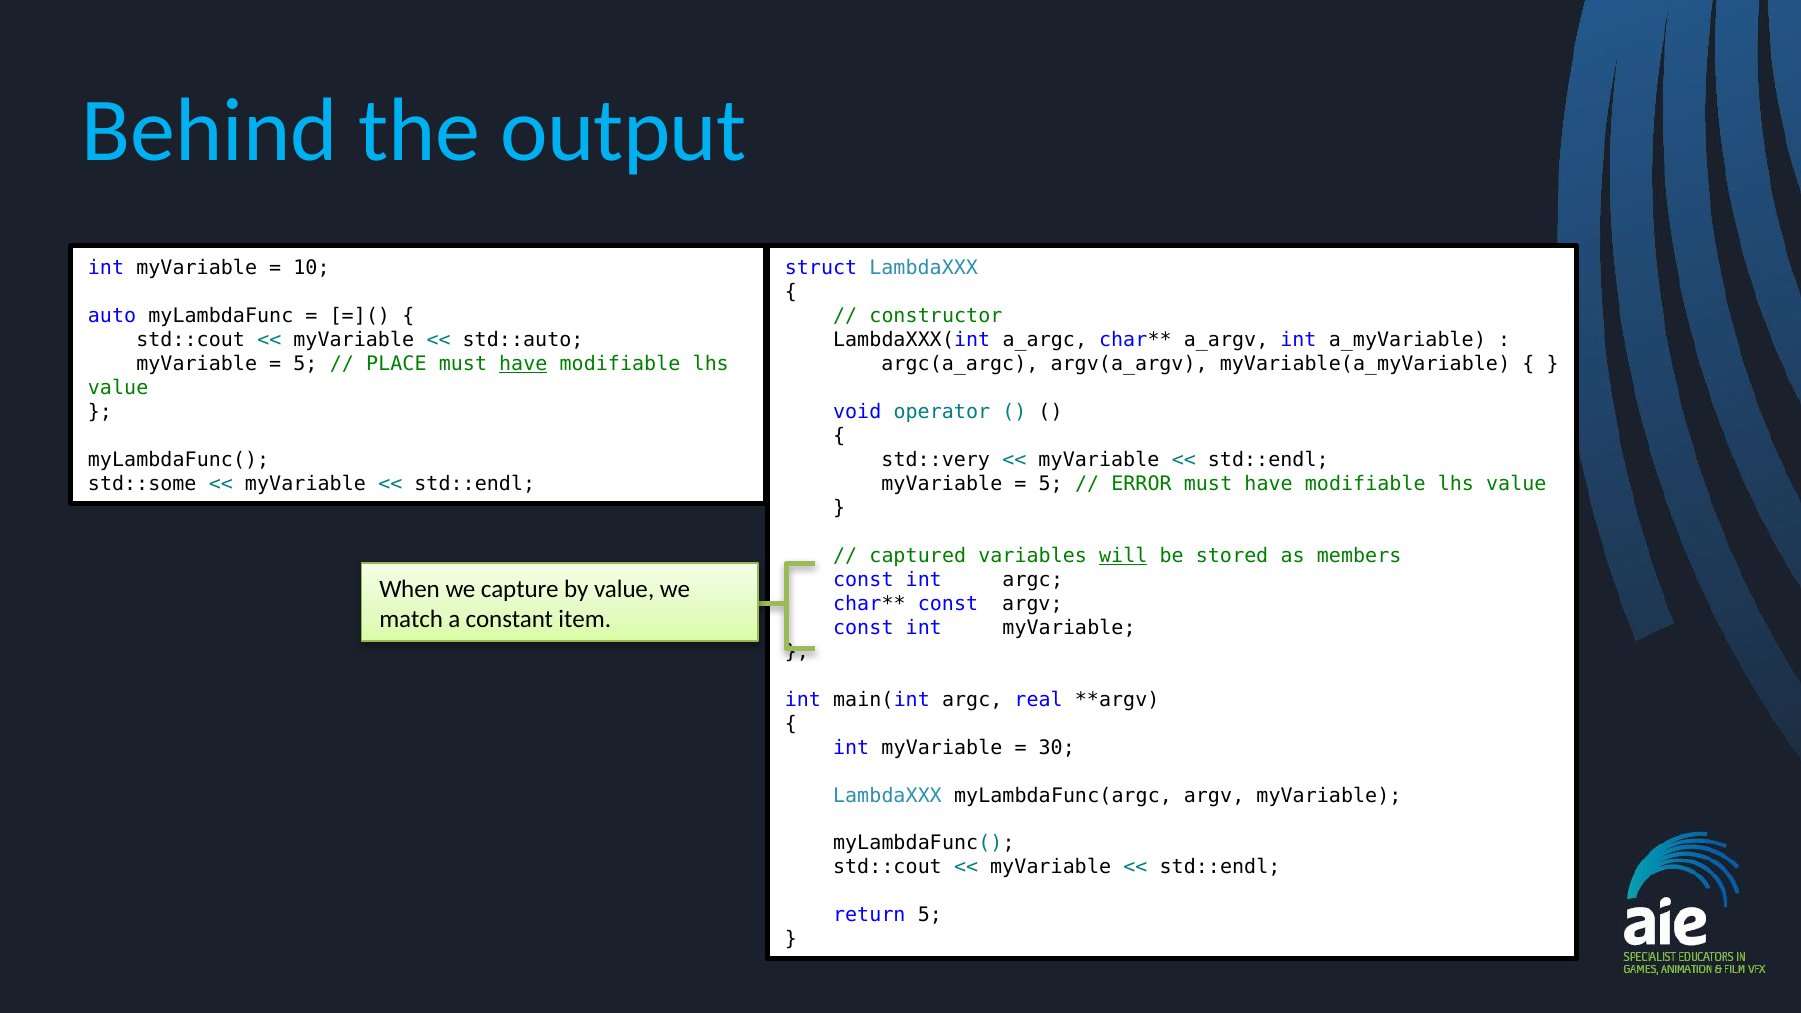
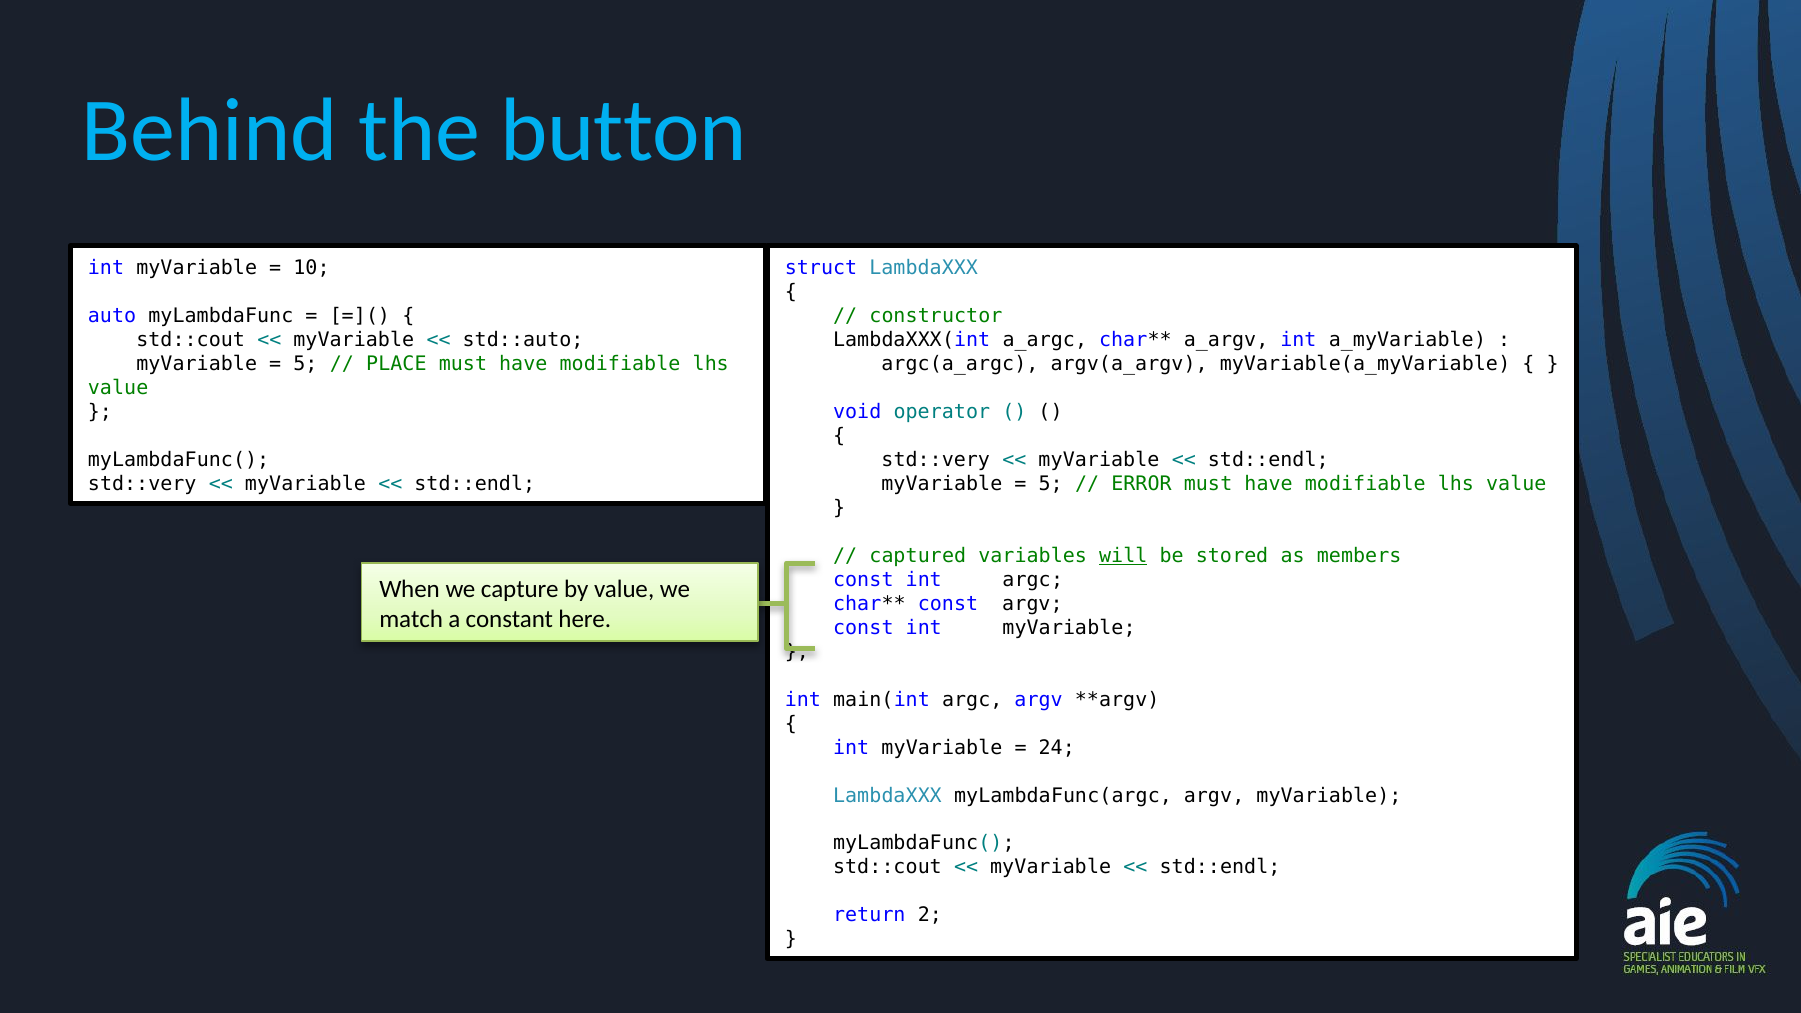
output: output -> button
have at (523, 364) underline: present -> none
std::some at (142, 484): std::some -> std::very
item: item -> here
argc real: real -> argv
30: 30 -> 24
return 5: 5 -> 2
